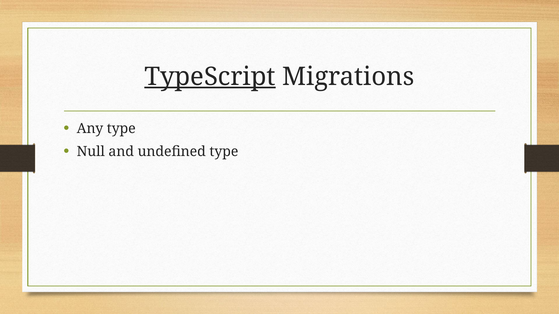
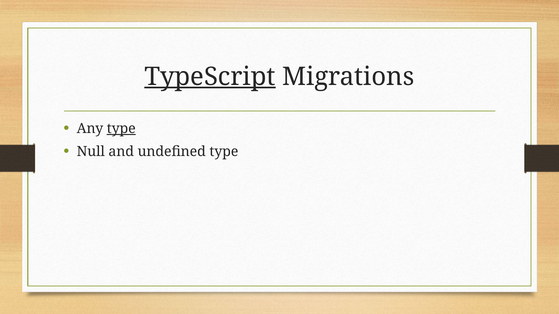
type at (121, 129) underline: none -> present
